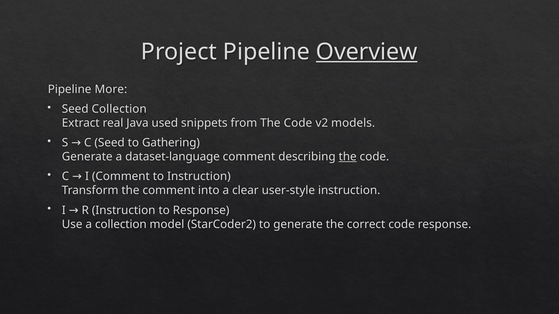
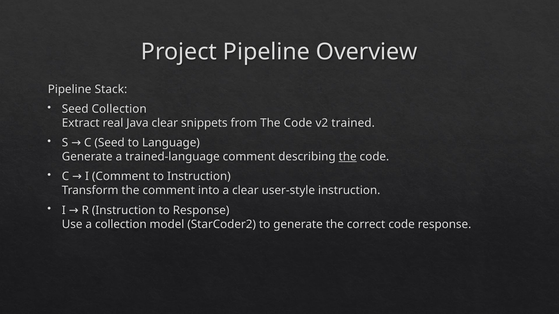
Overview underline: present -> none
More: More -> Stack
Java used: used -> clear
models: models -> trained
Gathering: Gathering -> Language
dataset-language: dataset-language -> trained-language
